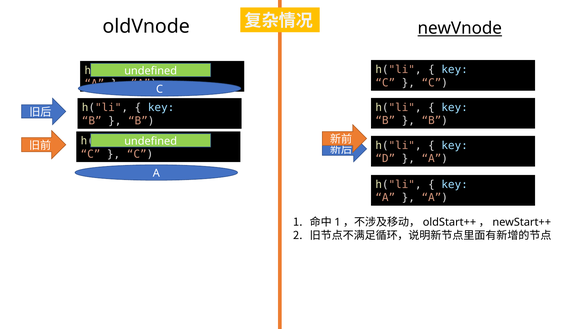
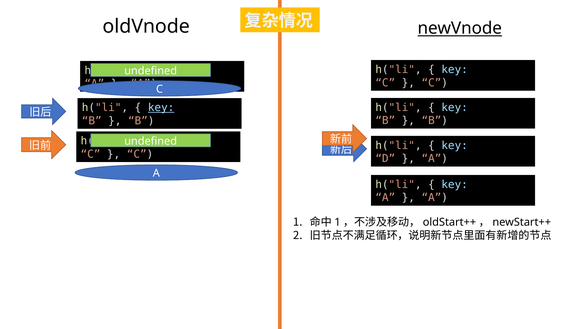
key at (161, 108) underline: none -> present
